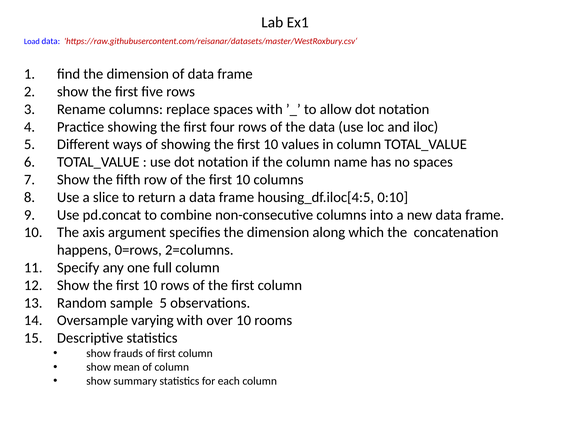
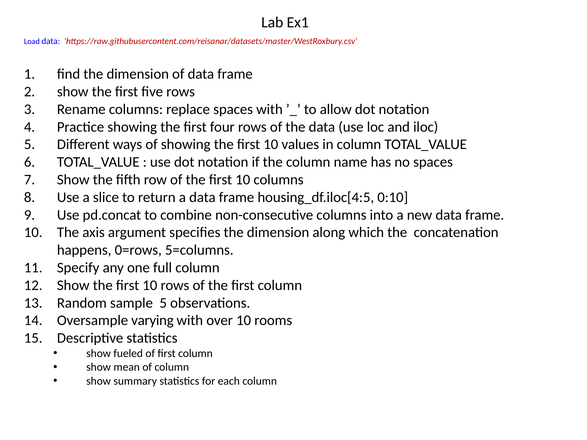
2=columns: 2=columns -> 5=columns
frauds: frauds -> fueled
